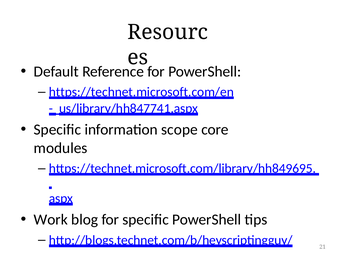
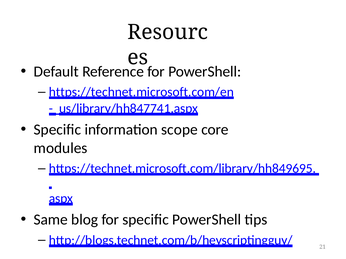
Work: Work -> Same
